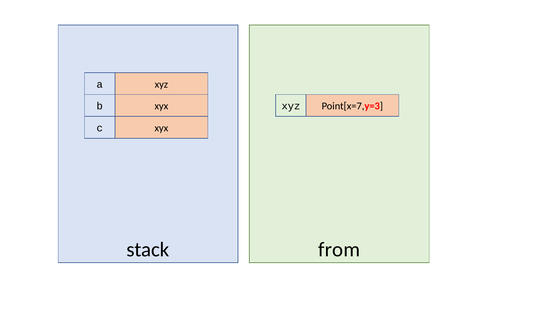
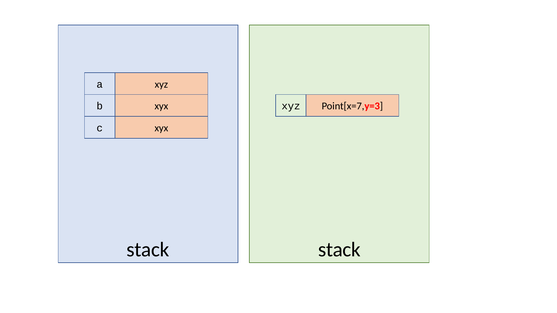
from at (339, 250): from -> stack
